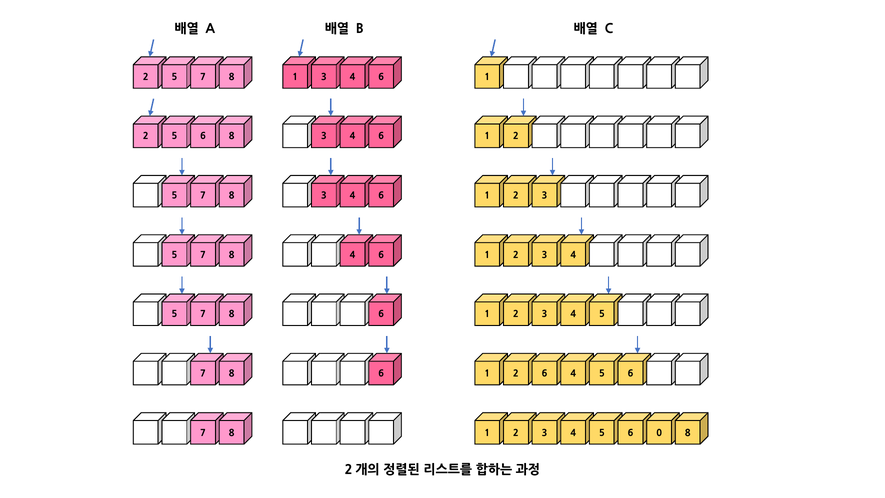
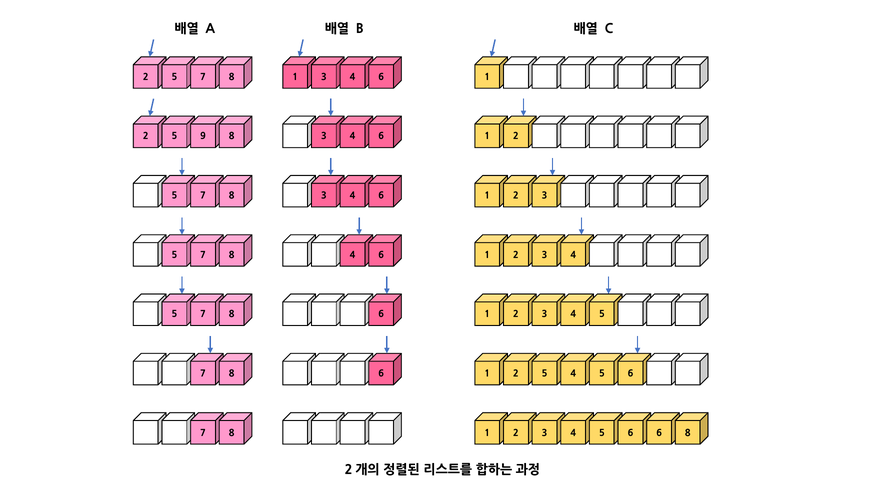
2 5 6: 6 -> 9
6 at (545, 374): 6 -> 5
6 0: 0 -> 6
